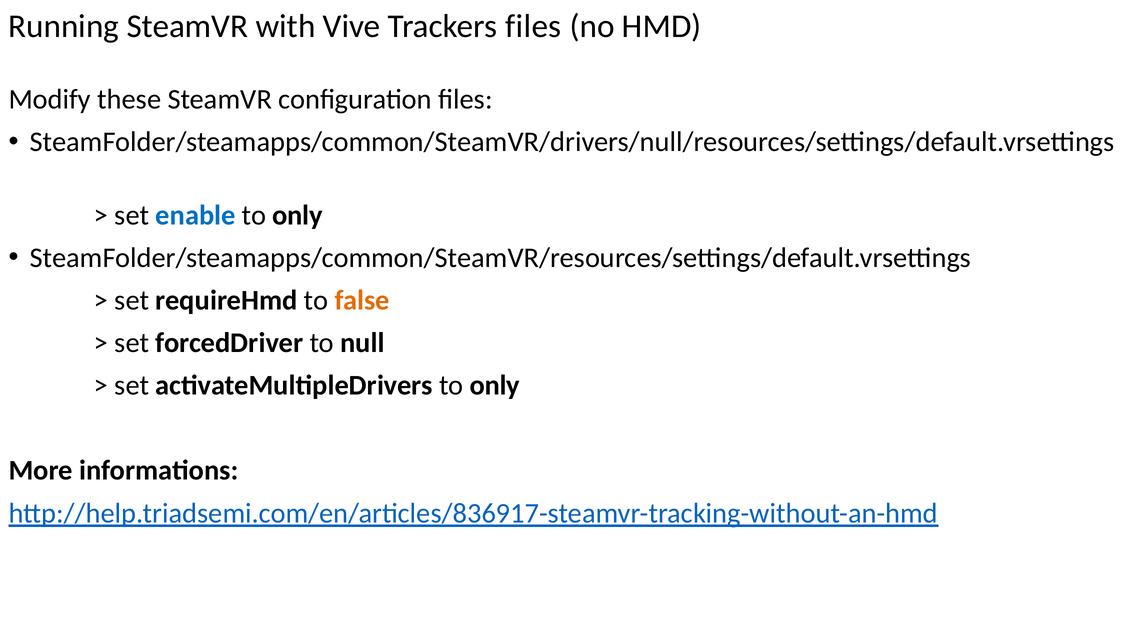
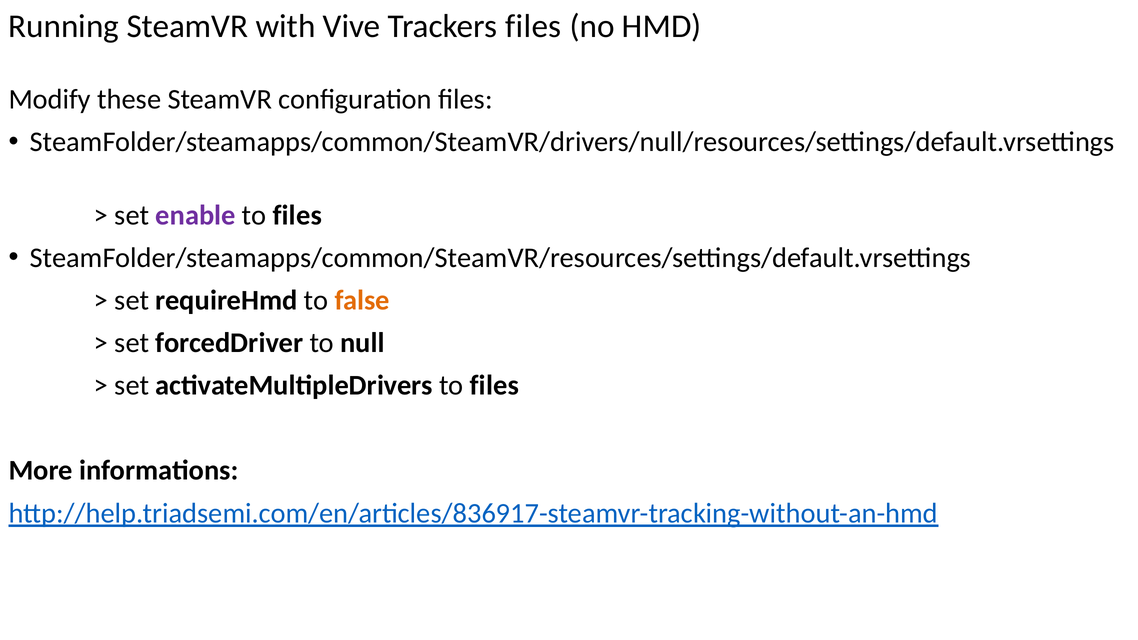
enable colour: blue -> purple
only at (297, 215): only -> files
activateMultipleDrivers to only: only -> files
